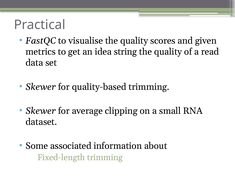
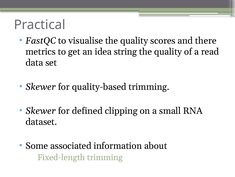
given: given -> there
average: average -> defined
